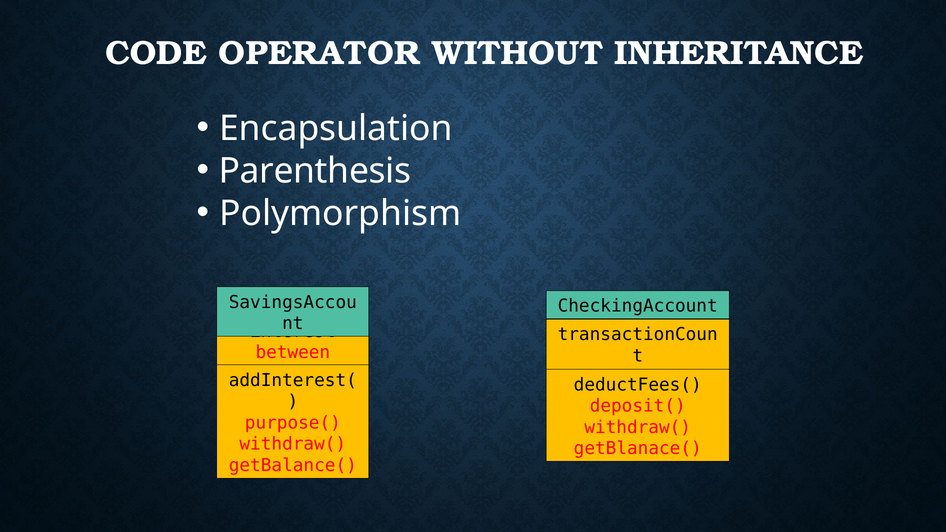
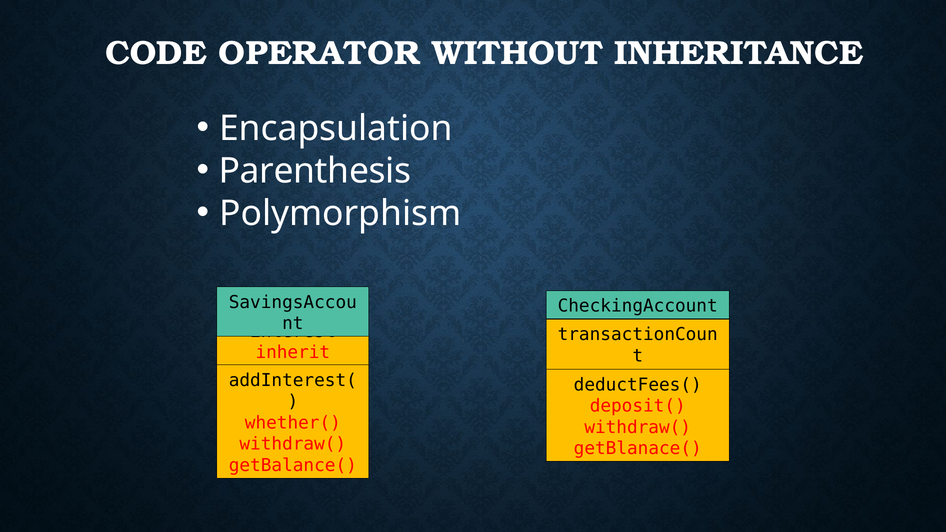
between: between -> inherit
purpose(: purpose( -> whether(
